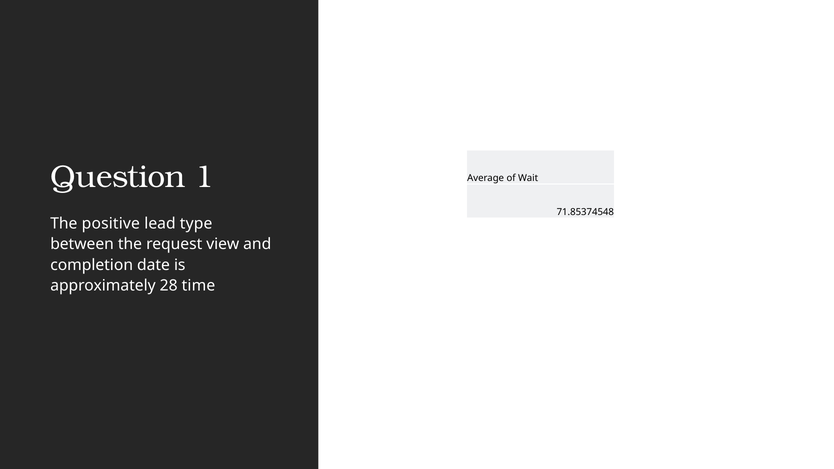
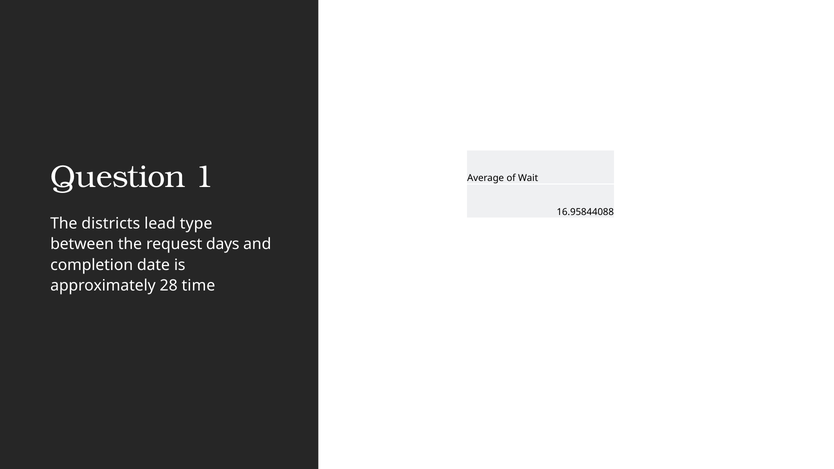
71.85374548: 71.85374548 -> 16.95844088
positive: positive -> districts
view: view -> days
